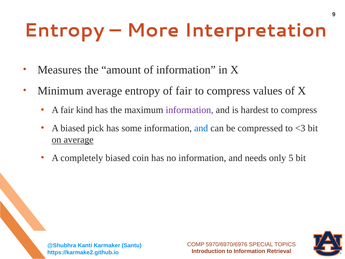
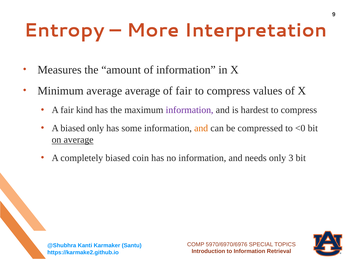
average entropy: entropy -> average
biased pick: pick -> only
and at (201, 128) colour: blue -> orange
<3: <3 -> <0
5: 5 -> 3
